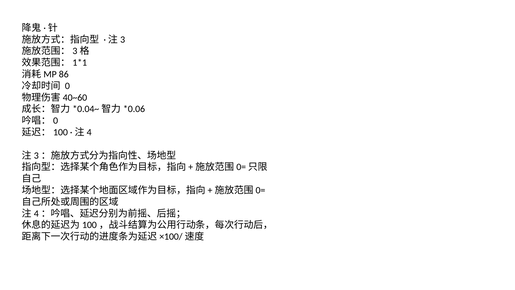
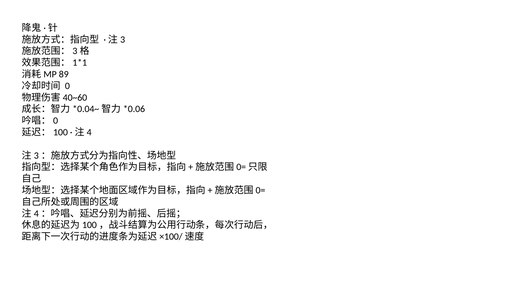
86: 86 -> 89
